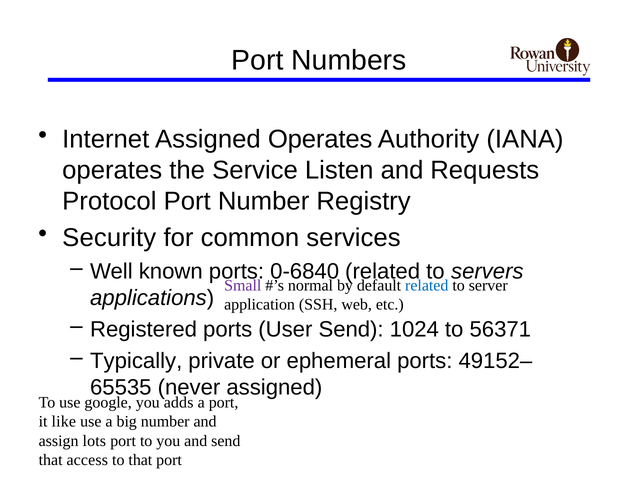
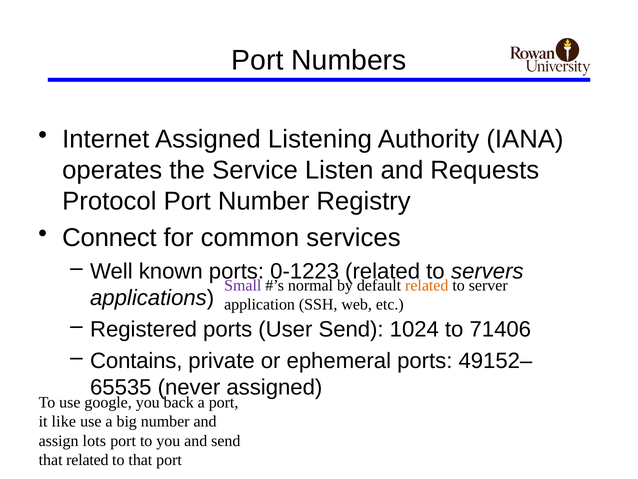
Assigned Operates: Operates -> Listening
Security: Security -> Connect
0-6840: 0-6840 -> 0-1223
related at (427, 285) colour: blue -> orange
56371: 56371 -> 71406
Typically: Typically -> Contains
adds: adds -> back
that access: access -> related
